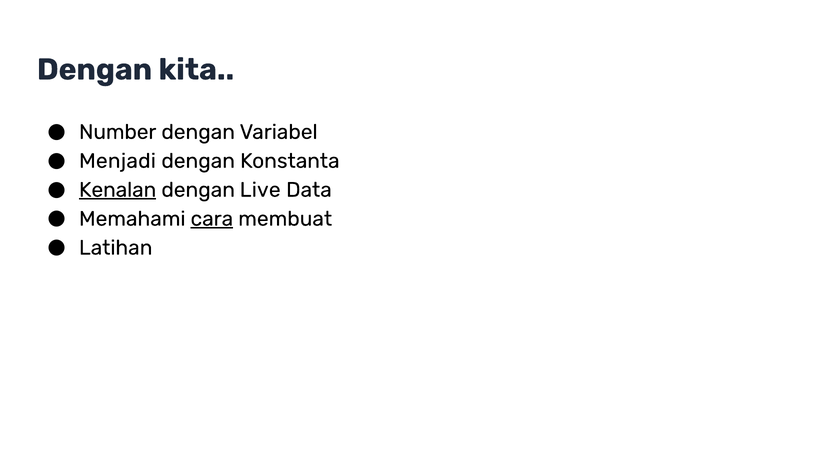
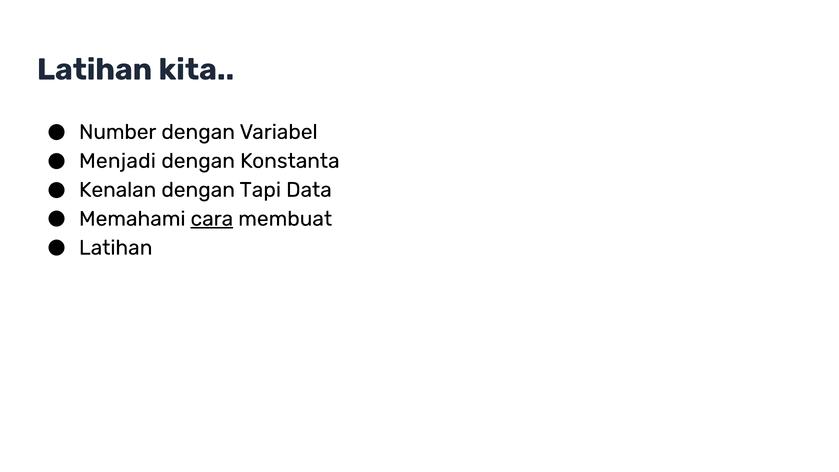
Dengan at (95, 70): Dengan -> Latihan
Kenalan underline: present -> none
Live: Live -> Tapi
